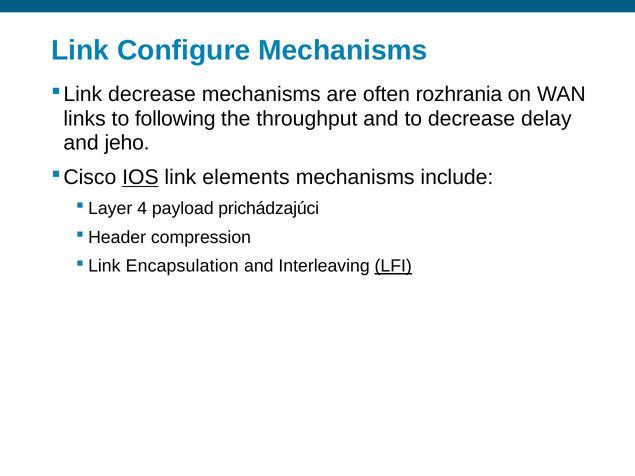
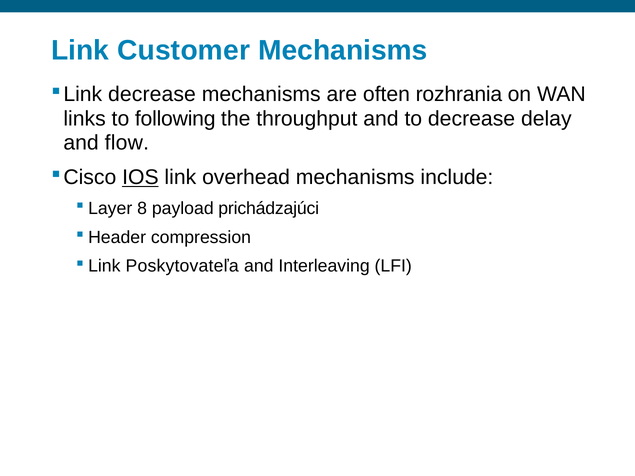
Configure: Configure -> Customer
jeho: jeho -> flow
elements: elements -> overhead
4: 4 -> 8
Encapsulation: Encapsulation -> Poskytovateľa
LFI underline: present -> none
